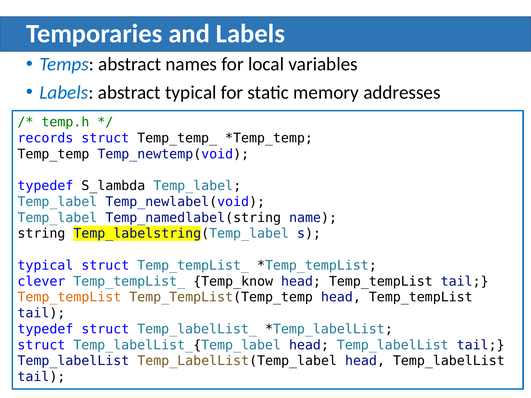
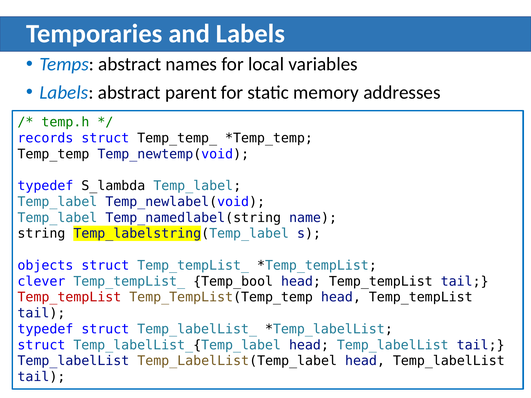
abstract typical: typical -> parent
typical at (45, 266): typical -> objects
Temp_know: Temp_know -> Temp_bool
Temp_tempList at (69, 297) colour: orange -> red
